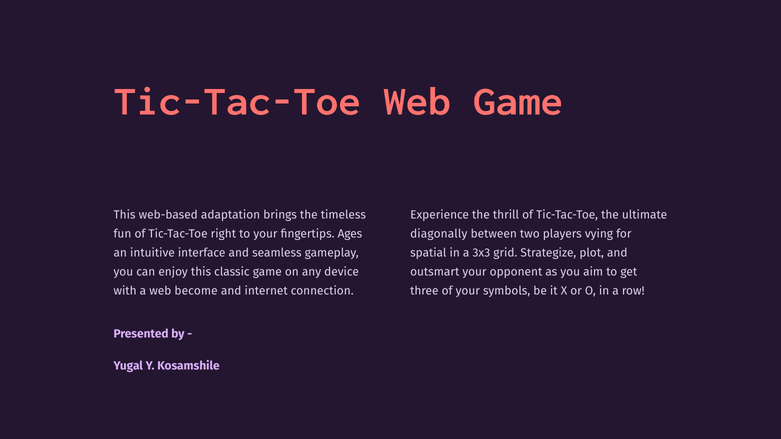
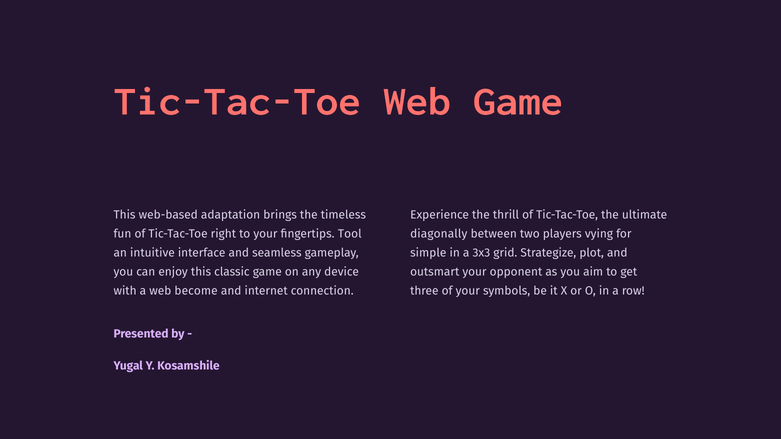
Ages: Ages -> Tool
spatial: spatial -> simple
